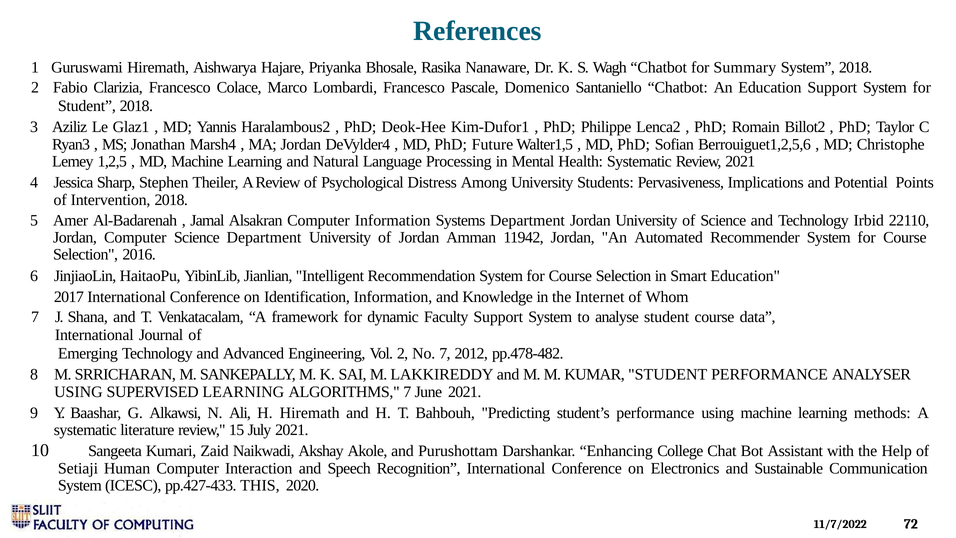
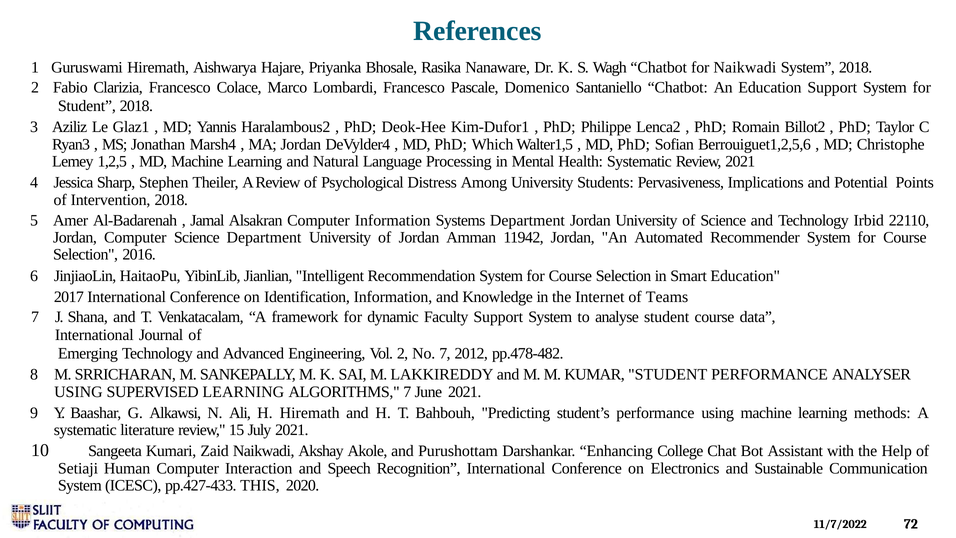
for Summary: Summary -> Naikwadi
Future: Future -> Which
Whom: Whom -> Teams
